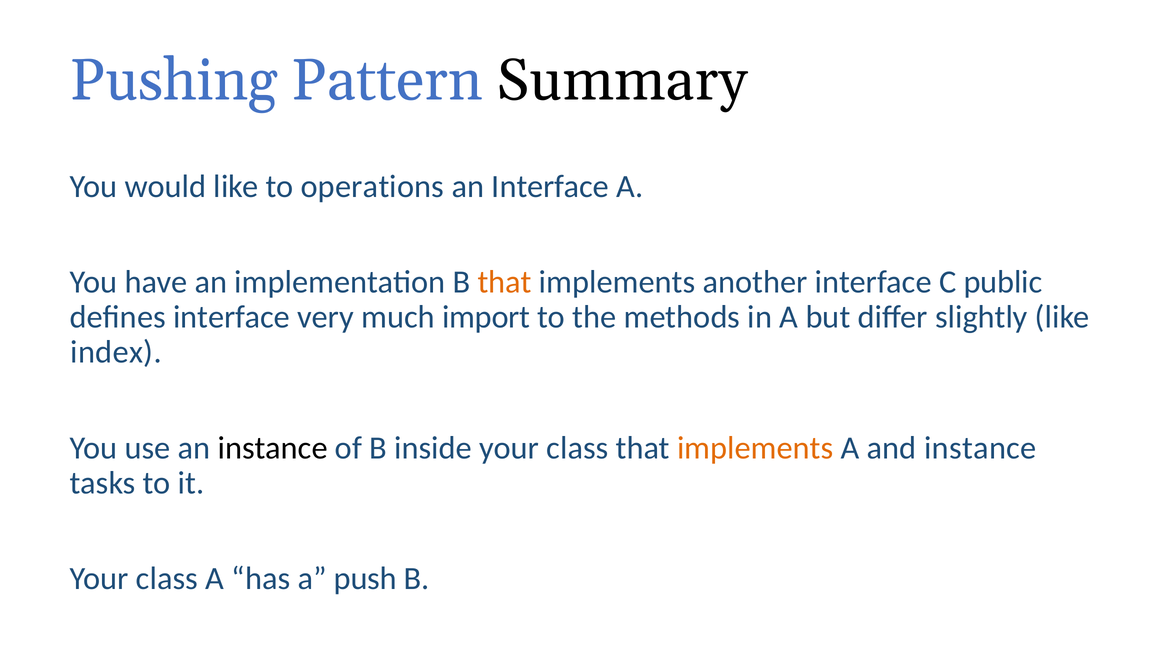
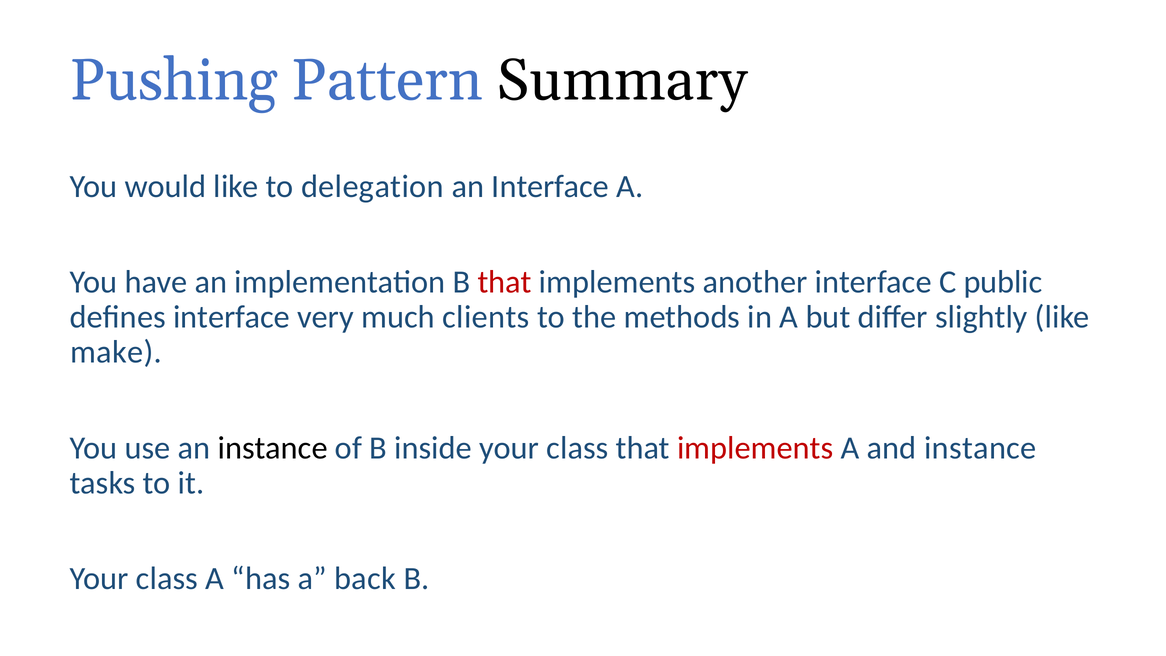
operations: operations -> delegation
that at (505, 282) colour: orange -> red
import: import -> clients
index: index -> make
implements at (755, 448) colour: orange -> red
push: push -> back
